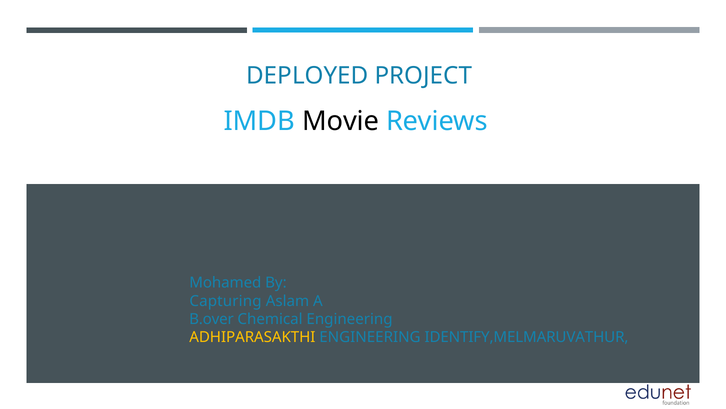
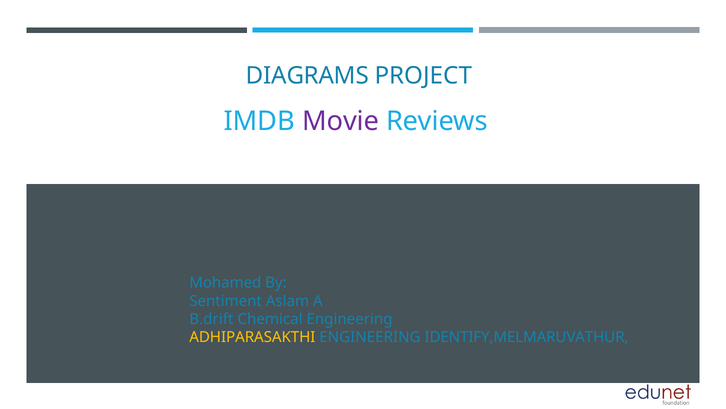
DEPLOYED: DEPLOYED -> DIAGRAMS
Movie colour: black -> purple
Capturing: Capturing -> Sentiment
B.over: B.over -> B.drift
